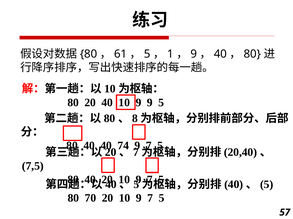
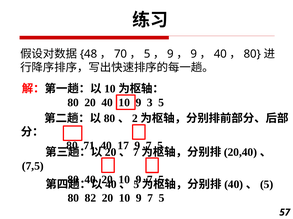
80 at (89, 54): 80 -> 48
61: 61 -> 70
1 at (170, 54): 1 -> 9
9 9: 9 -> 3
8: 8 -> 2
40 at (89, 146): 40 -> 71
74: 74 -> 17
70: 70 -> 82
